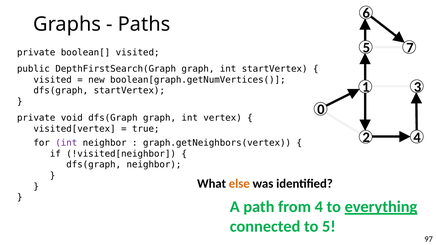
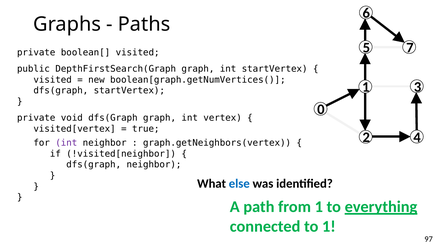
else colour: orange -> blue
from 4: 4 -> 1
to 5: 5 -> 1
